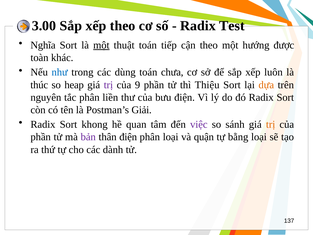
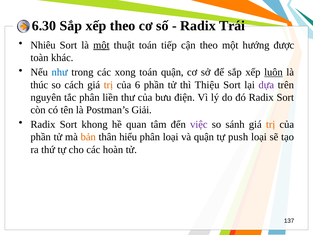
3.00: 3.00 -> 6.30
Test: Test -> Trái
Nghĩa: Nghĩa -> Nhiêu
dùng: dùng -> xong
toán chưa: chưa -> quận
luôn underline: none -> present
heap: heap -> cách
trị at (108, 85) colour: purple -> orange
9: 9 -> 6
dựa colour: orange -> purple
bản colour: purple -> orange
thân điện: điện -> hiểu
bằng: bằng -> push
dành: dành -> hoàn
